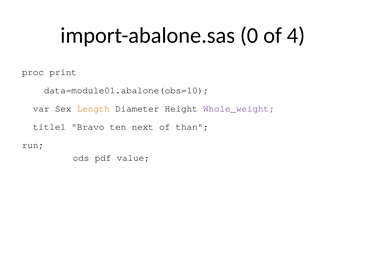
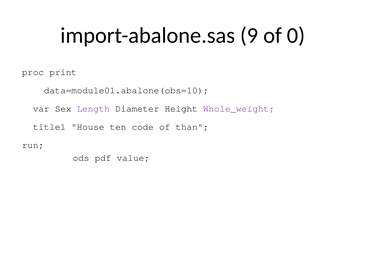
0: 0 -> 9
4: 4 -> 0
Length colour: orange -> purple
Bravo: Bravo -> House
next: next -> code
